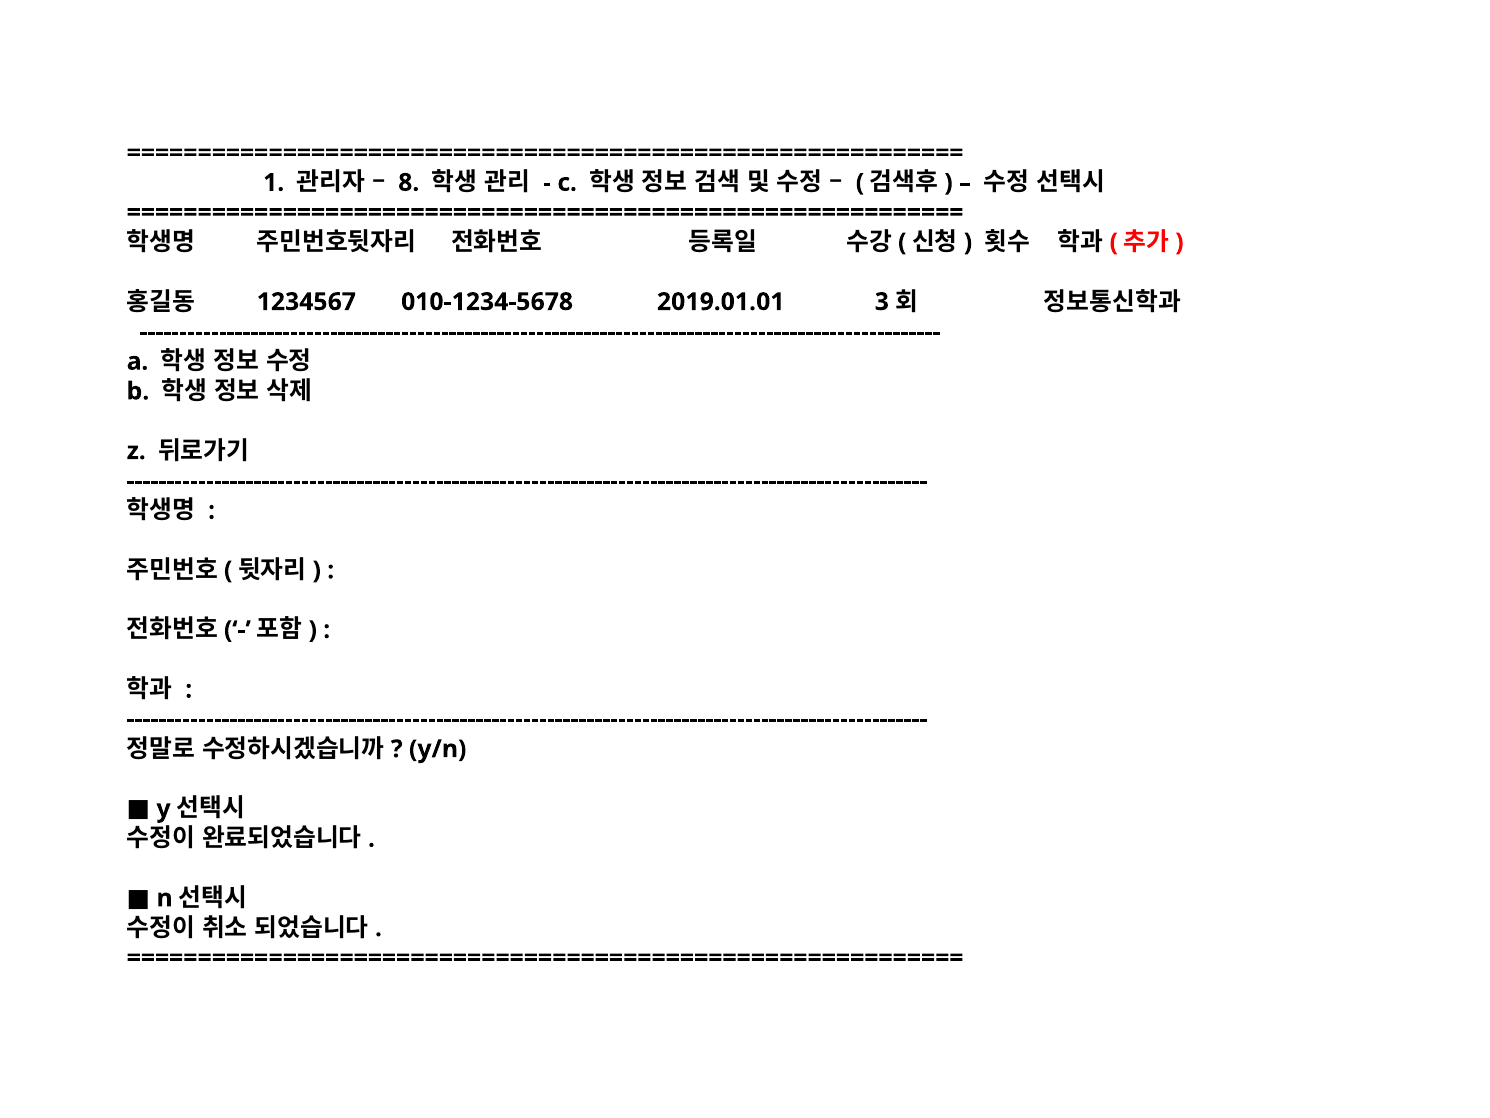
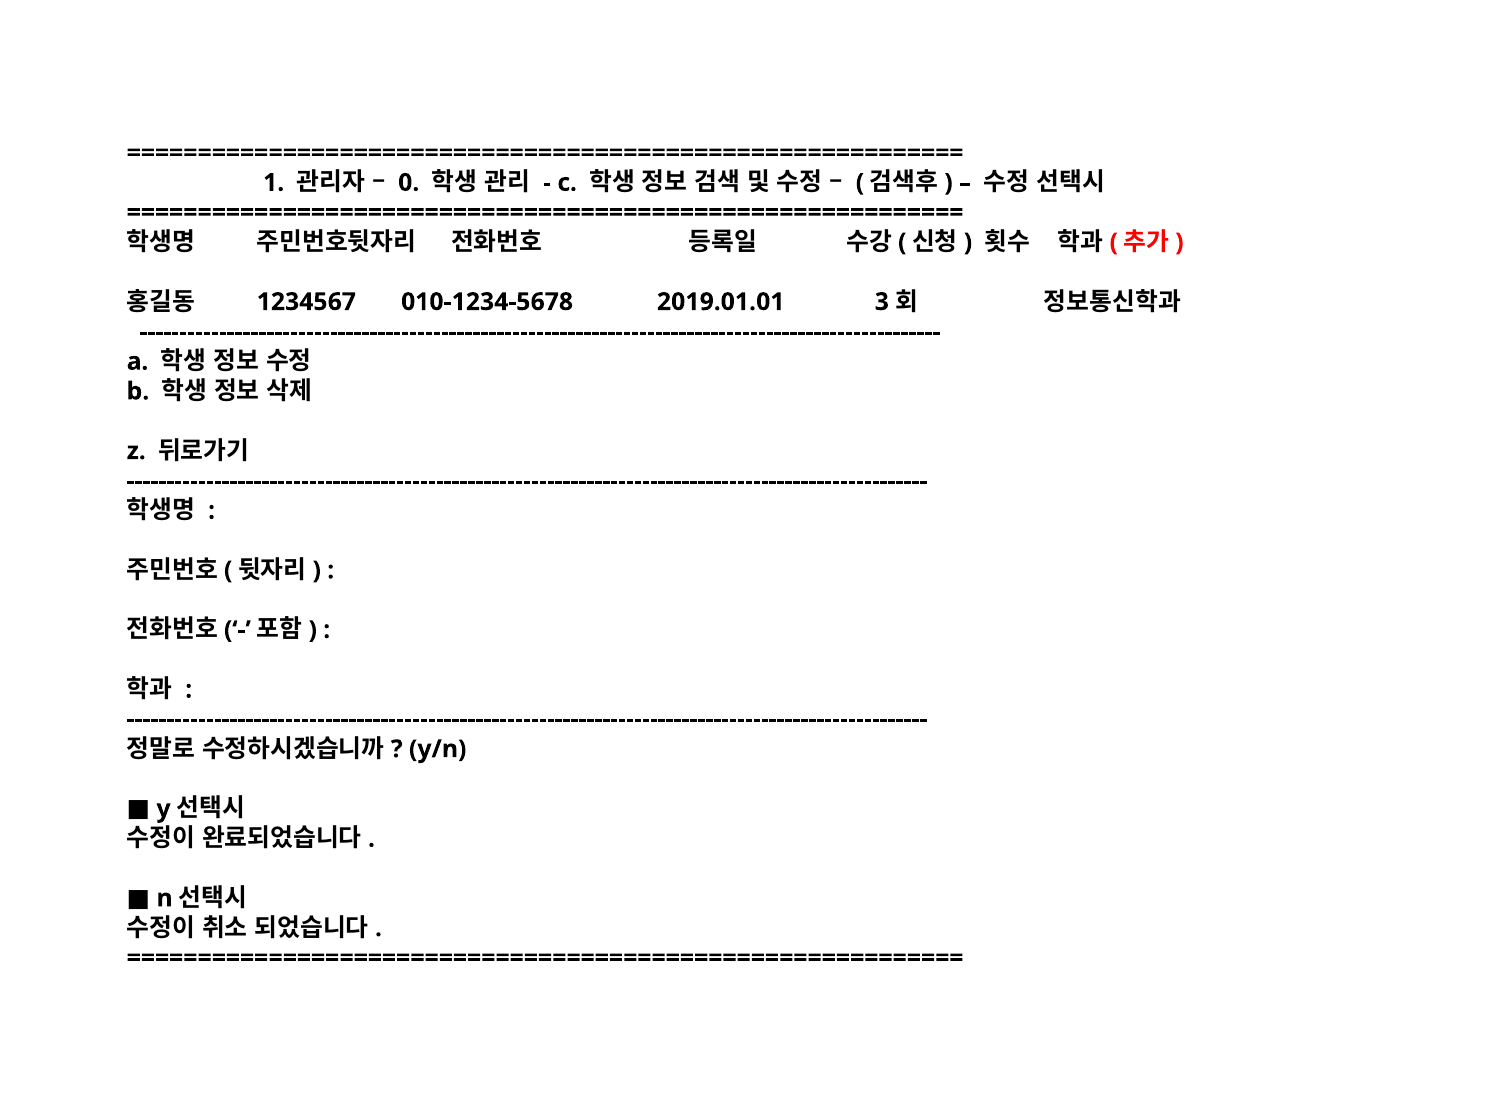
8: 8 -> 0
